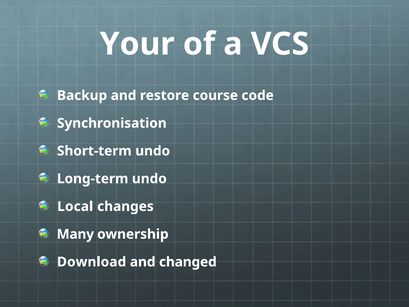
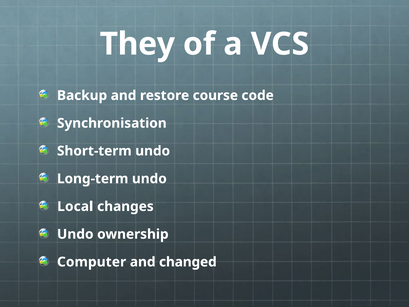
Your: Your -> They
Many at (75, 234): Many -> Undo
Download: Download -> Computer
